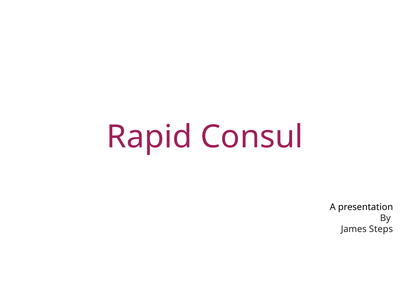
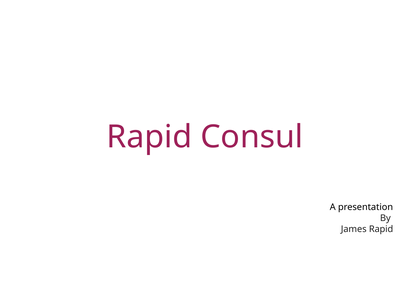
James Steps: Steps -> Rapid
